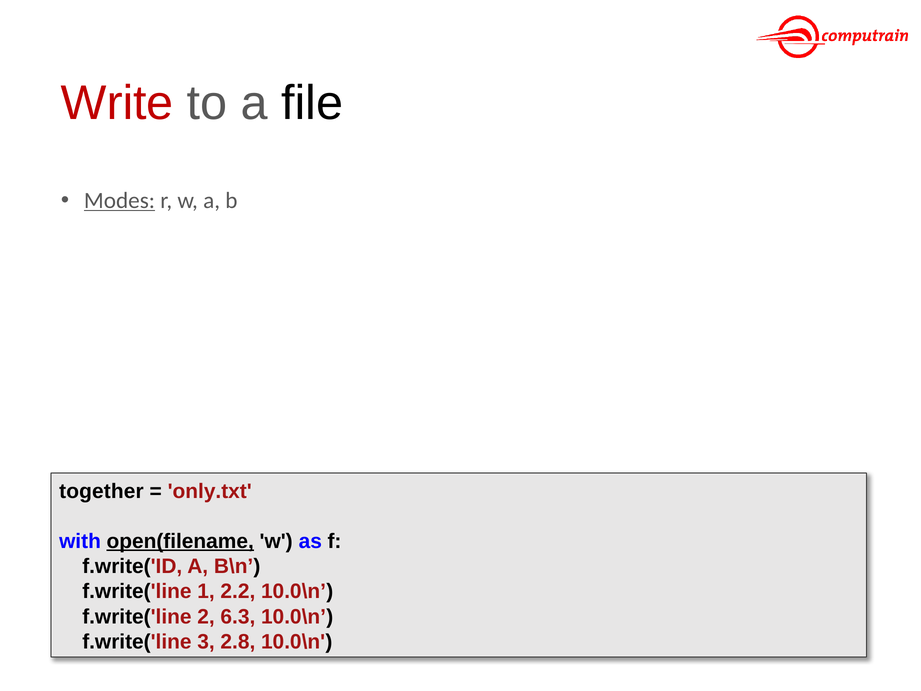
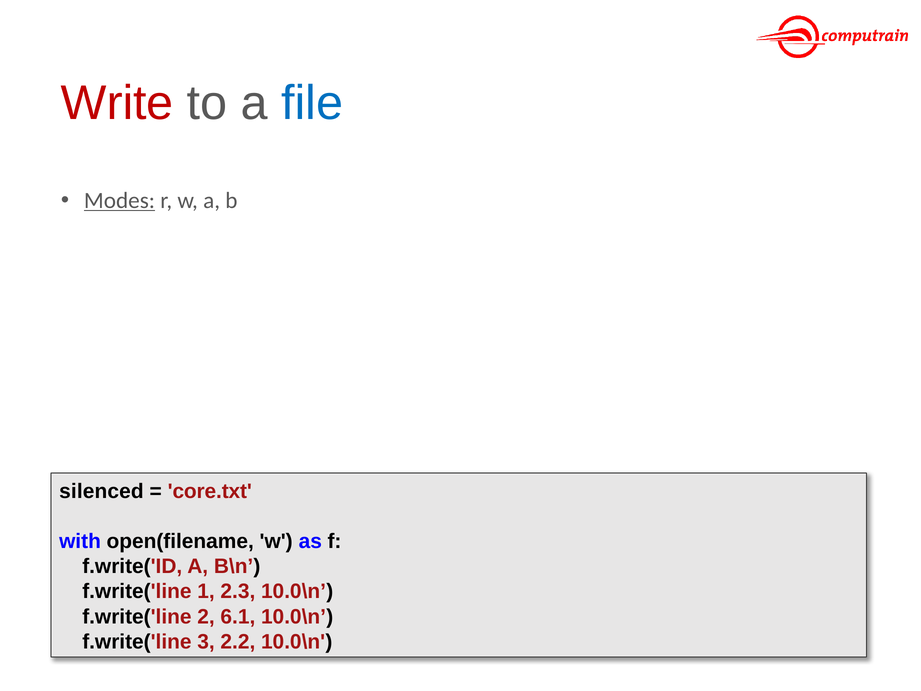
file colour: black -> blue
together: together -> silenced
only.txt: only.txt -> core.txt
open(filename underline: present -> none
2.2: 2.2 -> 2.3
6.3: 6.3 -> 6.1
2.8: 2.8 -> 2.2
